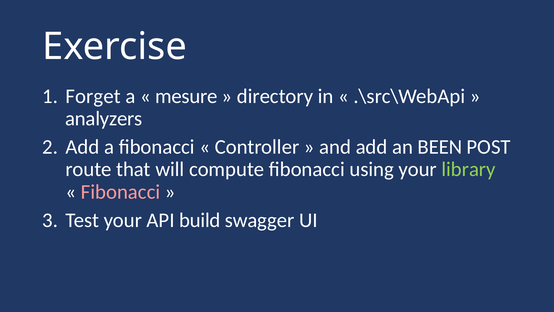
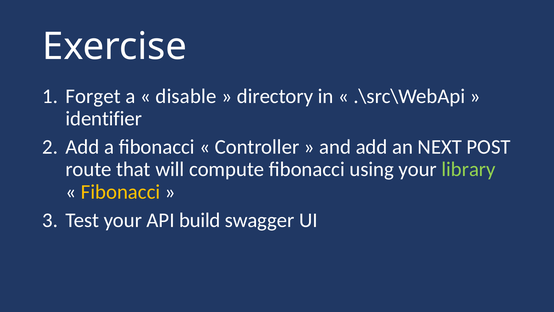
mesure: mesure -> disable
analyzers: analyzers -> identifier
BEEN: BEEN -> NEXT
Fibonacci at (121, 192) colour: pink -> yellow
